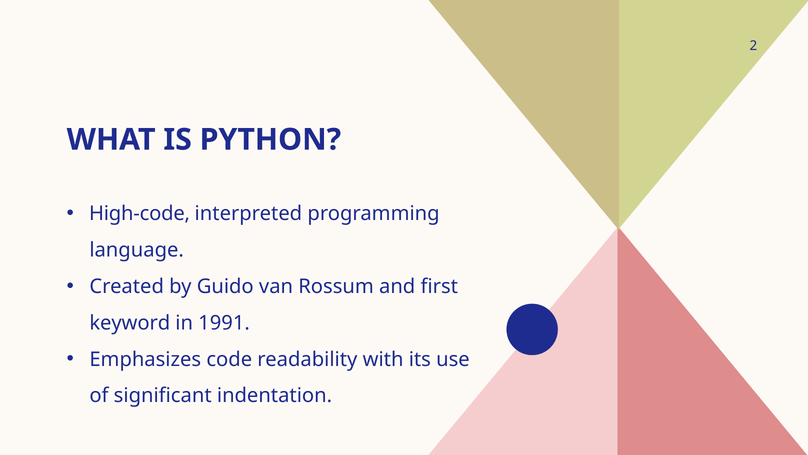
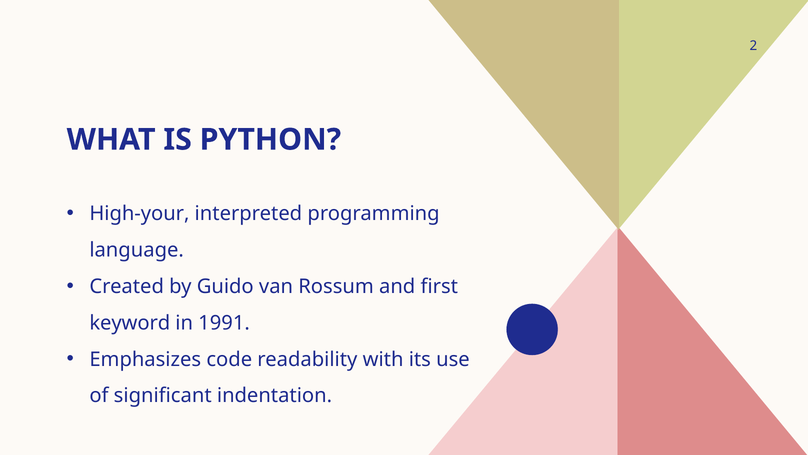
High-code: High-code -> High-your
